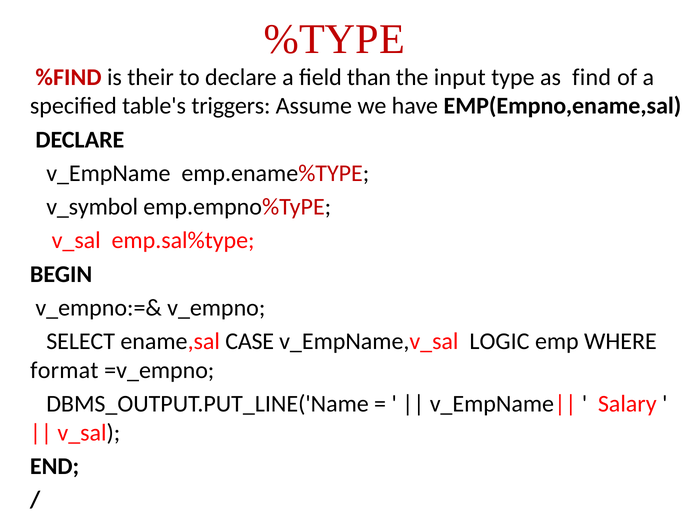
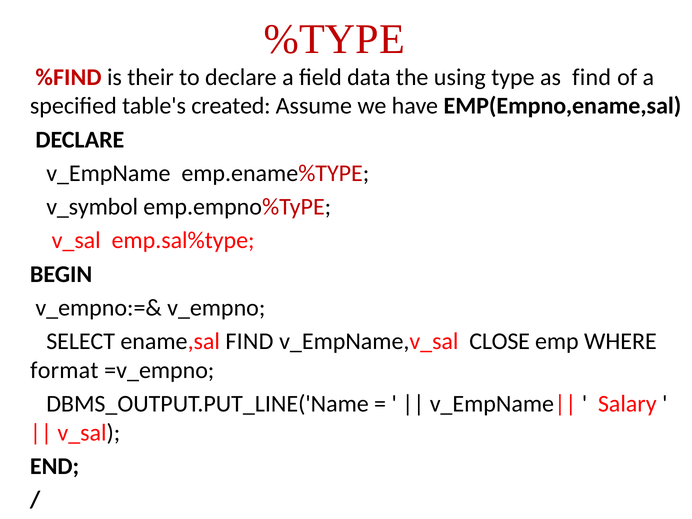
than: than -> data
input: input -> using
triggers: triggers -> created
ename,sal CASE: CASE -> FIND
LOGIC: LOGIC -> CLOSE
